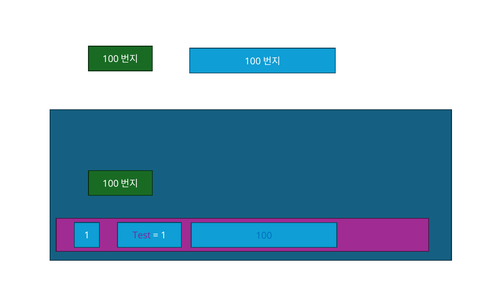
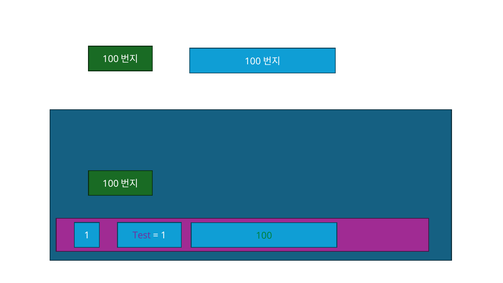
100 colour: blue -> green
